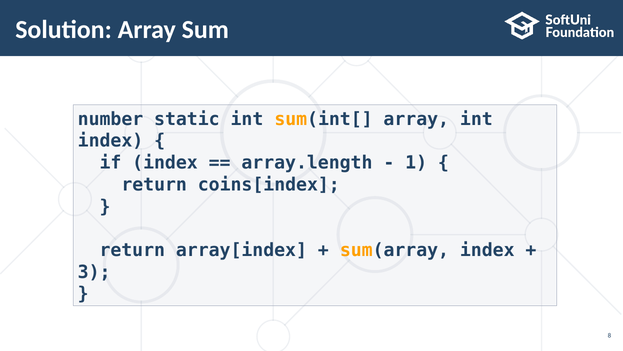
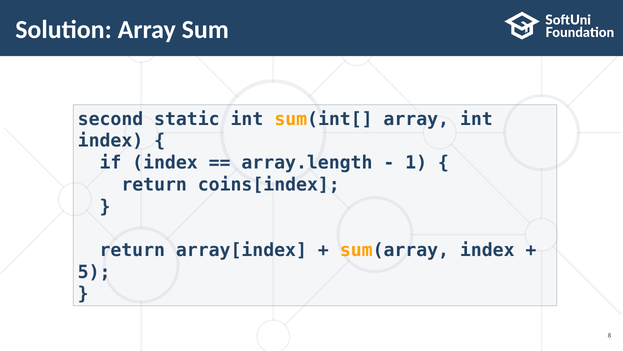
number: number -> second
3: 3 -> 5
